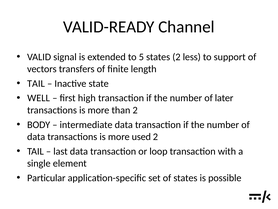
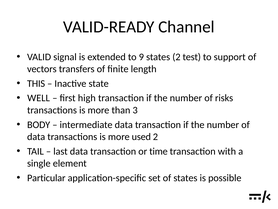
5: 5 -> 9
less: less -> test
TAIL at (36, 83): TAIL -> THIS
later: later -> risks
than 2: 2 -> 3
loop: loop -> time
